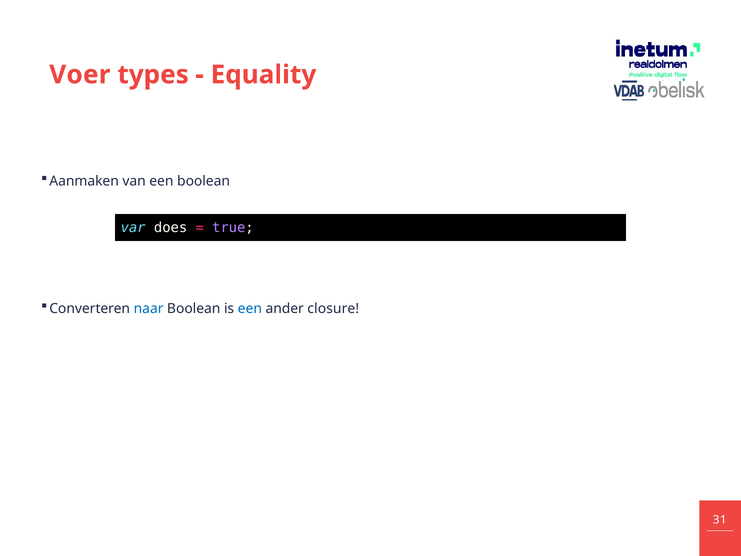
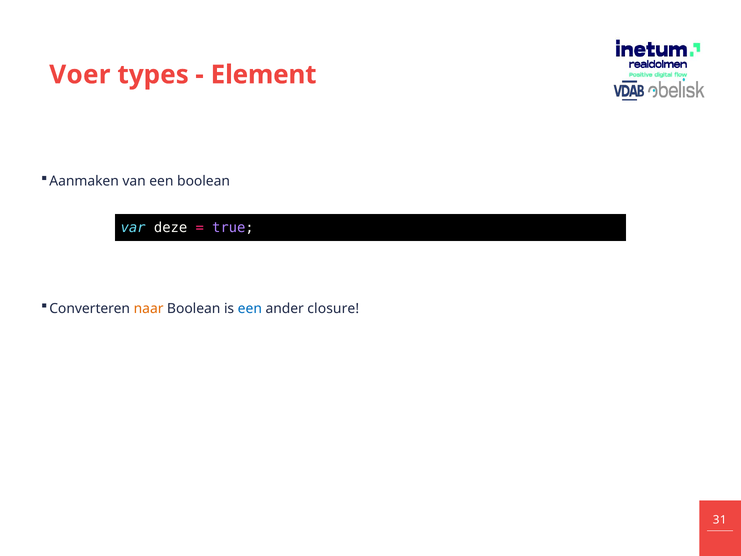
Equality: Equality -> Element
does: does -> deze
naar colour: blue -> orange
